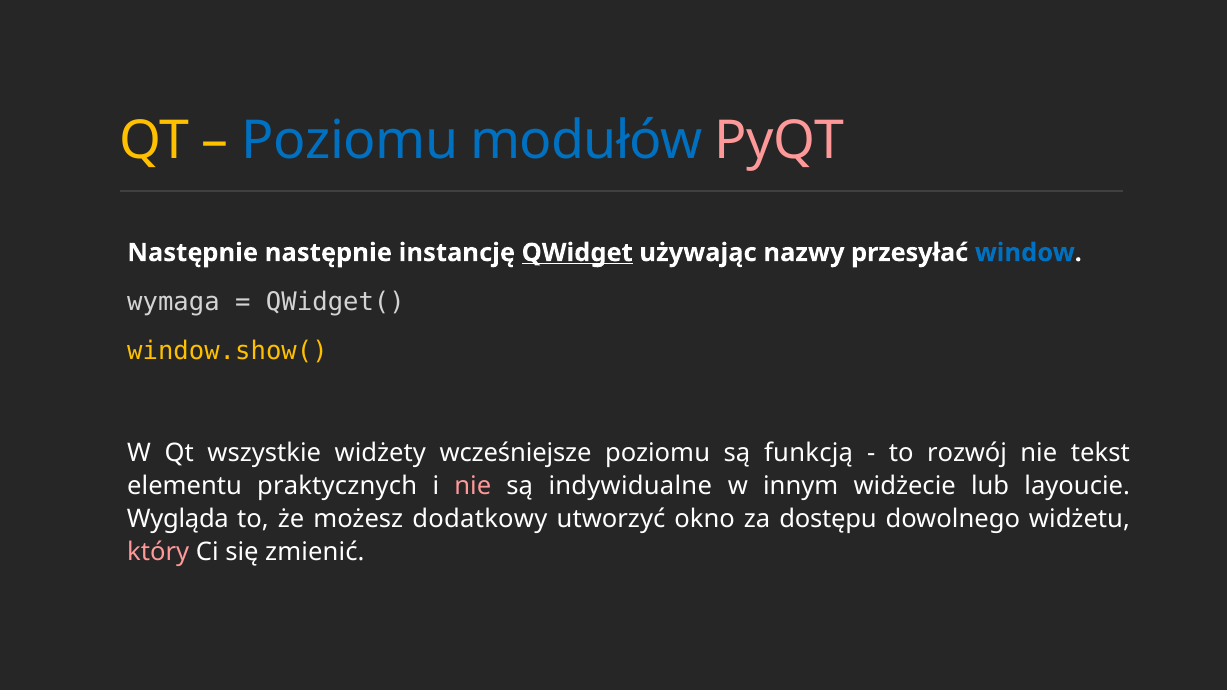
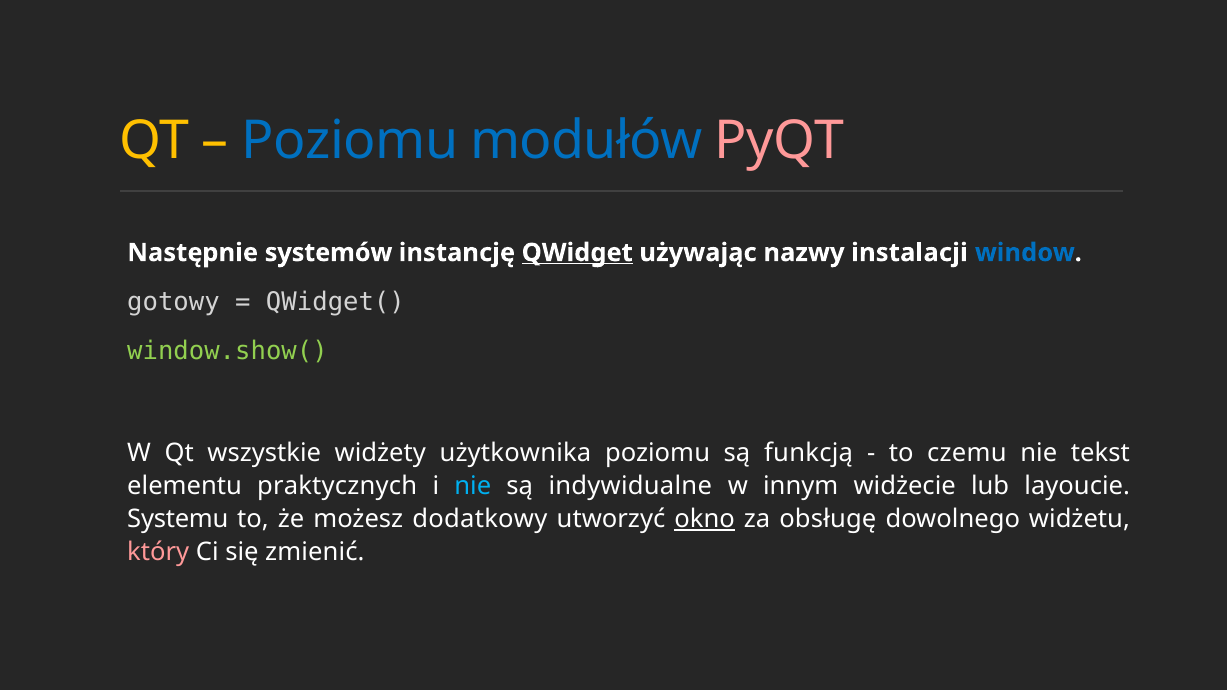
Następnie następnie: następnie -> systemów
przesyłać: przesyłać -> instalacji
wymaga: wymaga -> gotowy
window.show( colour: yellow -> light green
wcześniejsze: wcześniejsze -> użytkownika
rozwój: rozwój -> czemu
nie at (473, 486) colour: pink -> light blue
Wygląda: Wygląda -> Systemu
okno underline: none -> present
dostępu: dostępu -> obsługę
